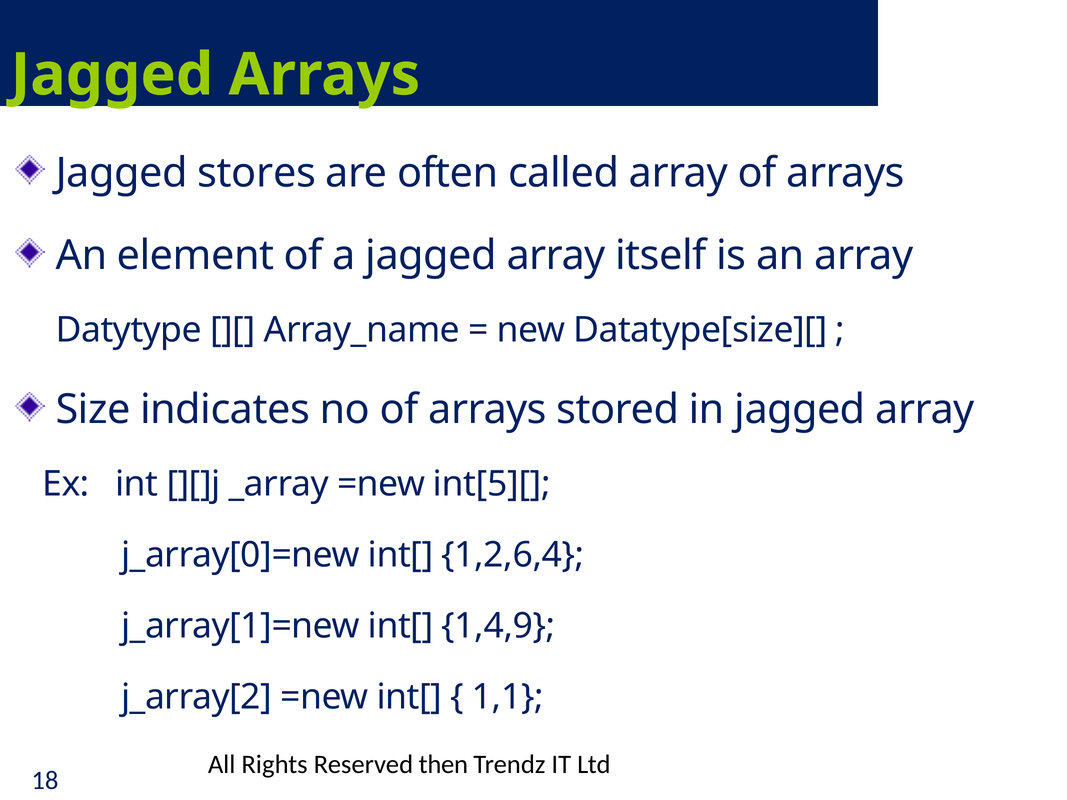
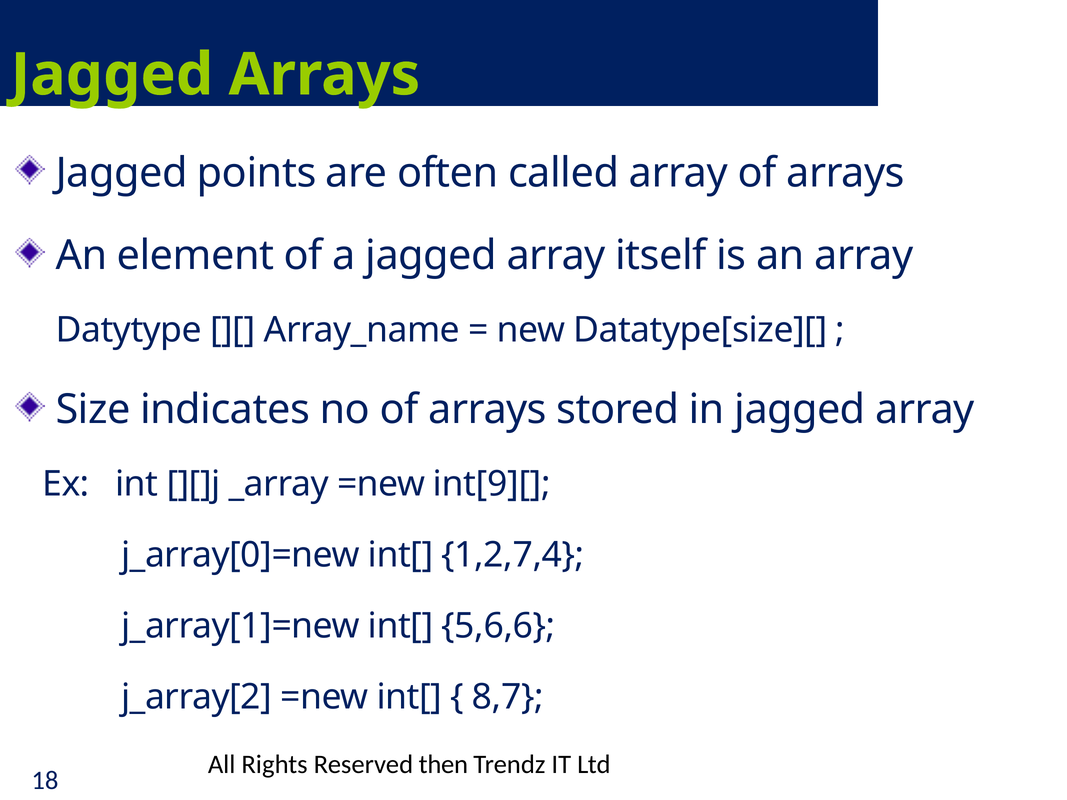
stores: stores -> points
int[5][: int[5][ -> int[9][
1,2,6,4: 1,2,6,4 -> 1,2,7,4
1,4,9: 1,4,9 -> 5,6,6
1,1: 1,1 -> 8,7
